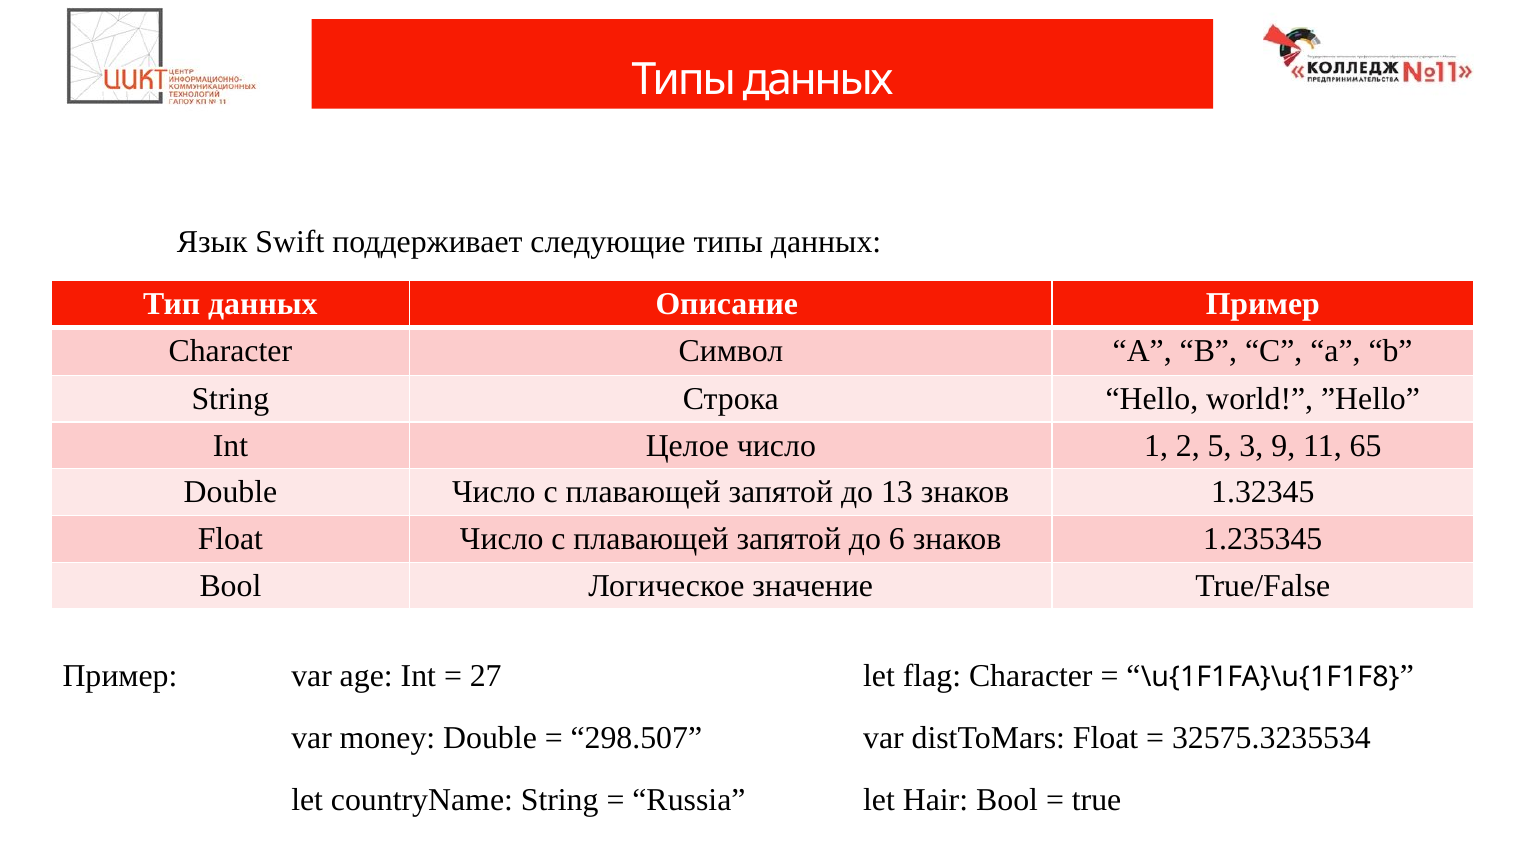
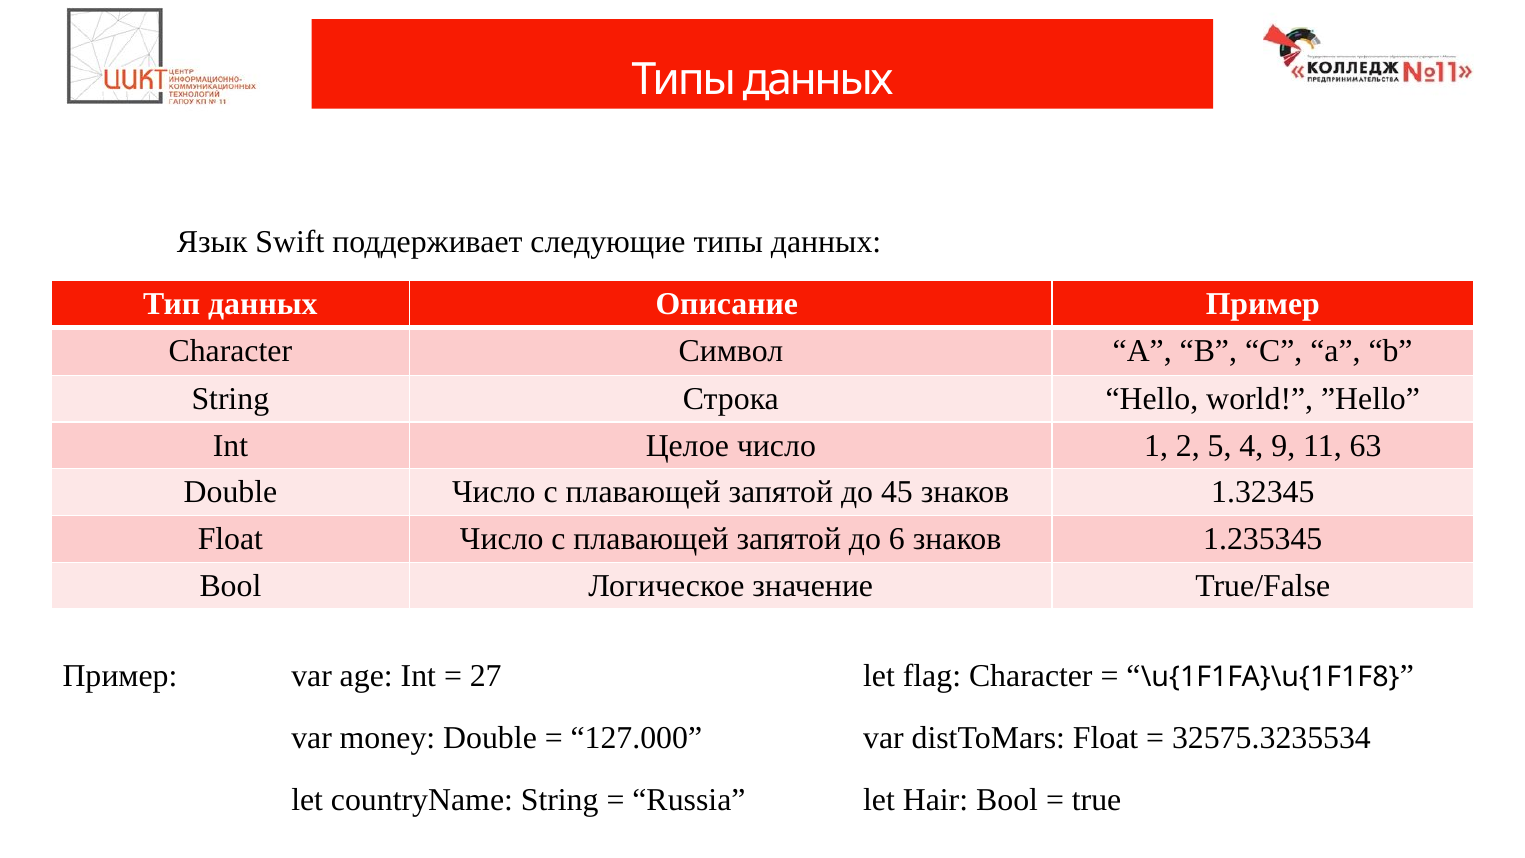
3: 3 -> 4
65: 65 -> 63
13: 13 -> 45
298.507: 298.507 -> 127.000
